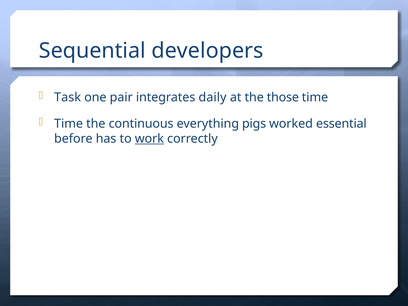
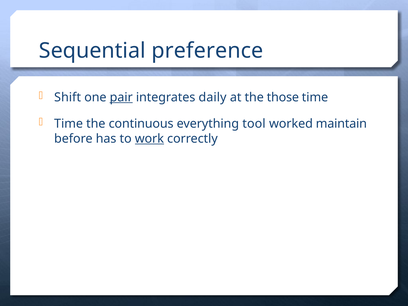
developers: developers -> preference
Task: Task -> Shift
pair underline: none -> present
pigs: pigs -> tool
essential: essential -> maintain
